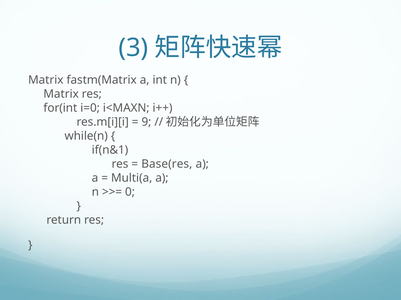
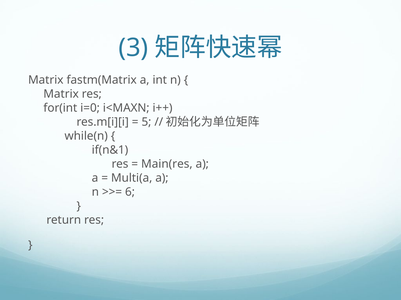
9: 9 -> 5
Base(res: Base(res -> Main(res
0: 0 -> 6
